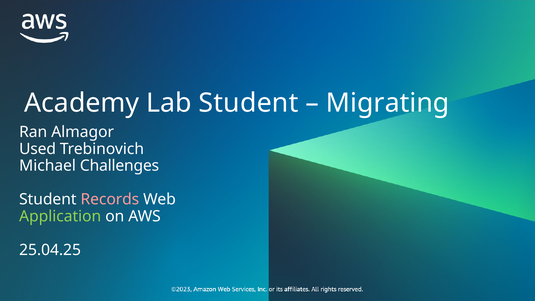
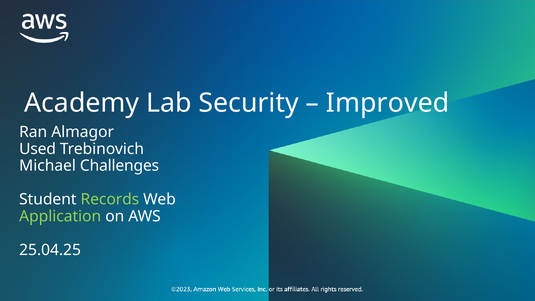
Lab Student: Student -> Security
Migrating: Migrating -> Improved
Records colour: pink -> light green
